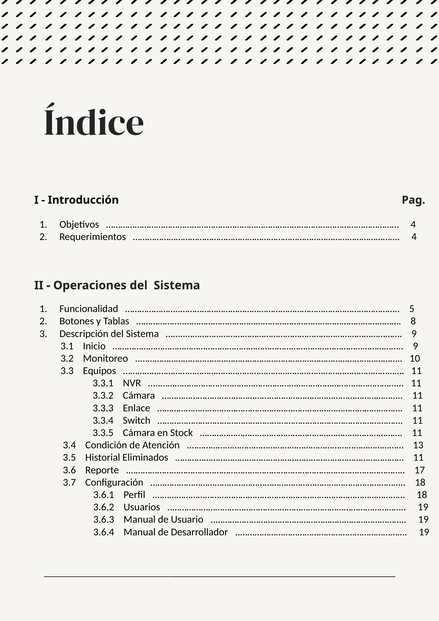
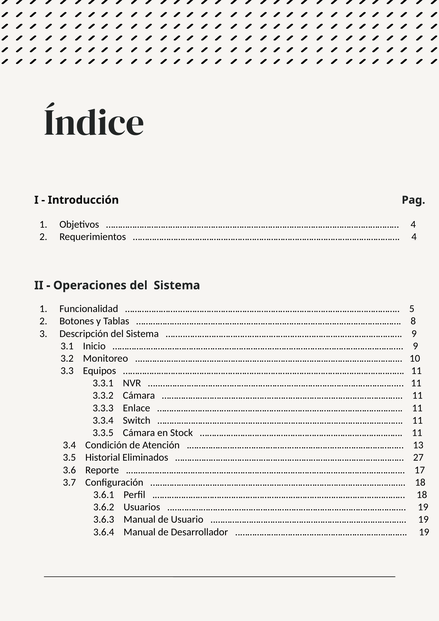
11 at (418, 458): 11 -> 27
